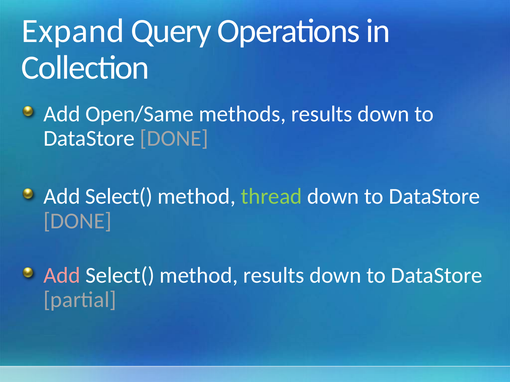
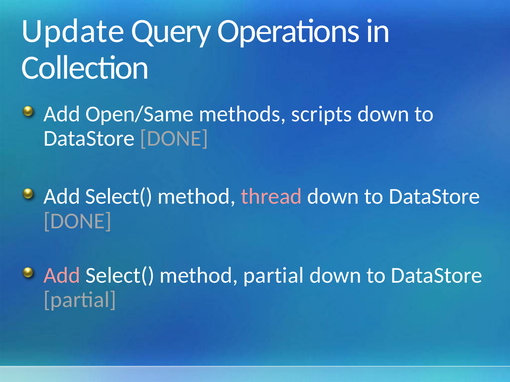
Expand: Expand -> Update
methods results: results -> scripts
thread colour: light green -> pink
method results: results -> partial
